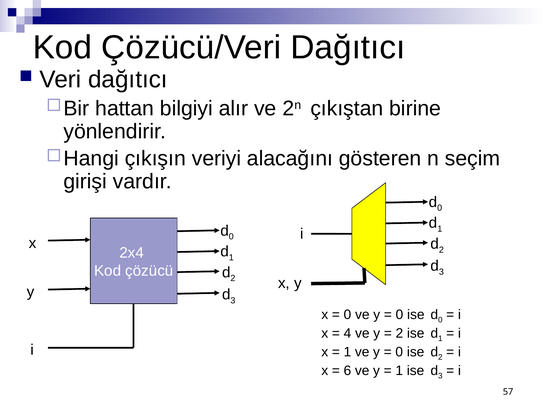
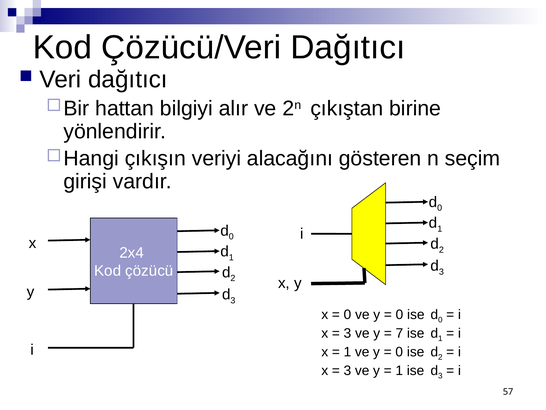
4 at (347, 333): 4 -> 3
2 at (399, 333): 2 -> 7
6 at (347, 370): 6 -> 3
